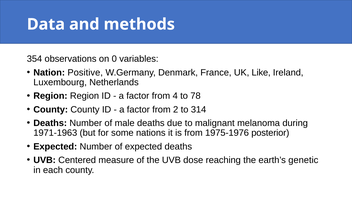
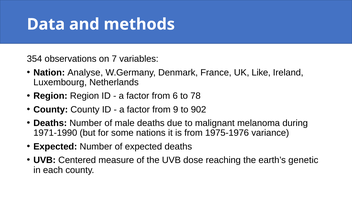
0: 0 -> 7
Positive: Positive -> Analyse
4: 4 -> 6
2: 2 -> 9
314: 314 -> 902
1971-1963: 1971-1963 -> 1971-1990
posterior: posterior -> variance
